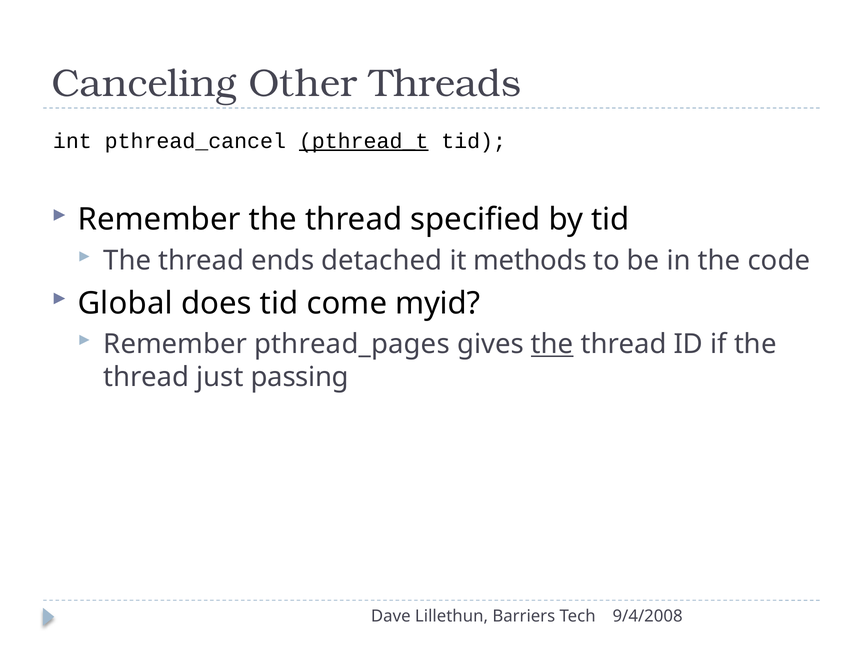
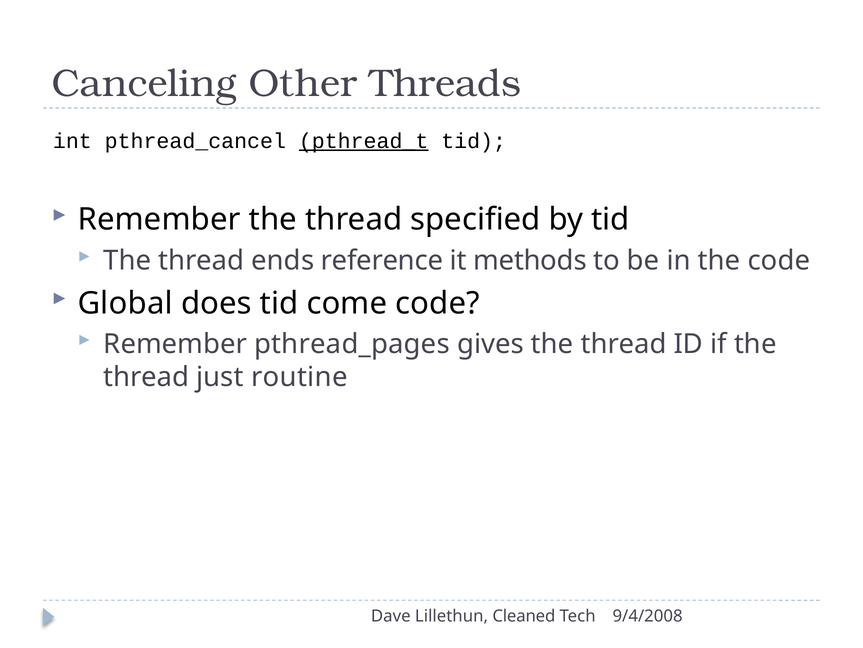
detached: detached -> reference
come myid: myid -> code
the at (552, 344) underline: present -> none
passing: passing -> routine
Barriers: Barriers -> Cleaned
